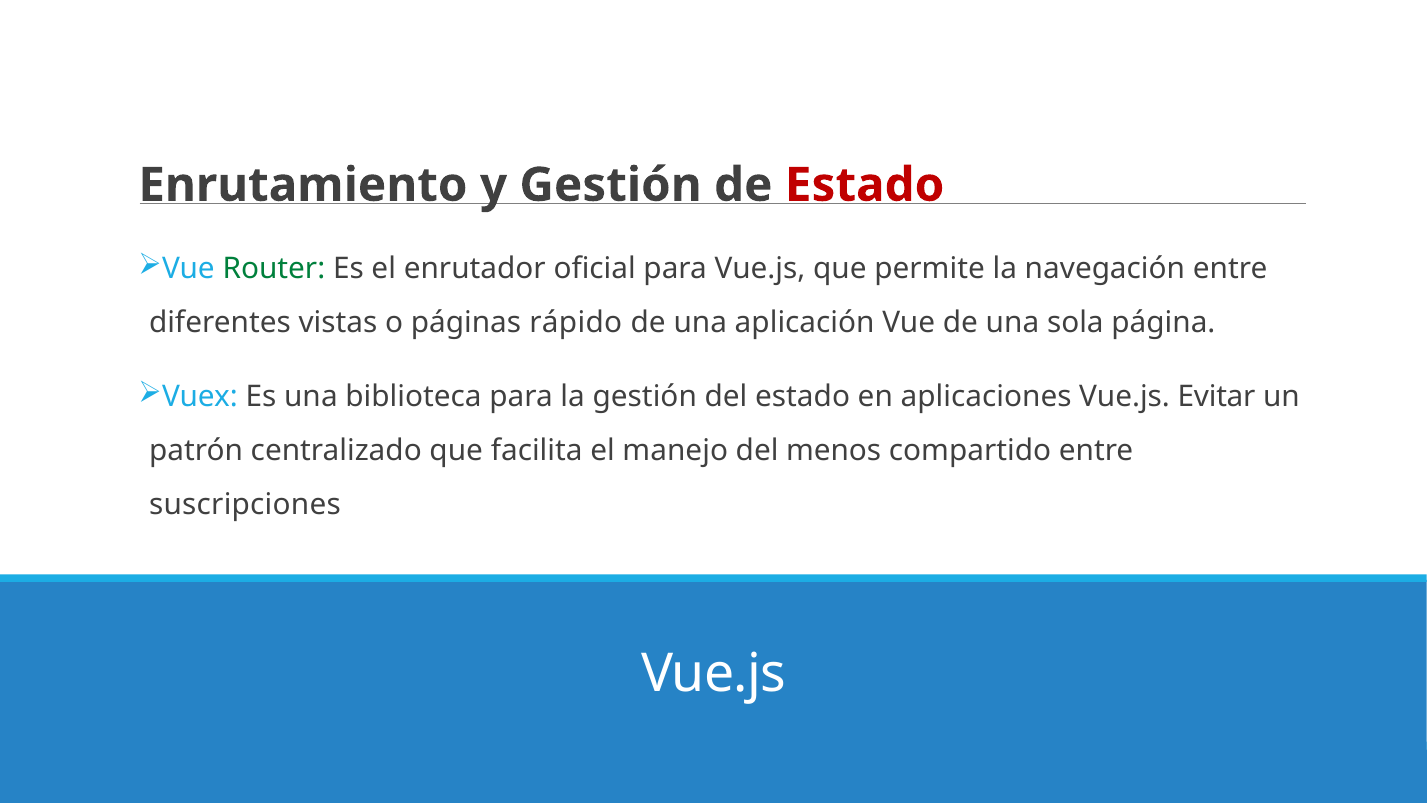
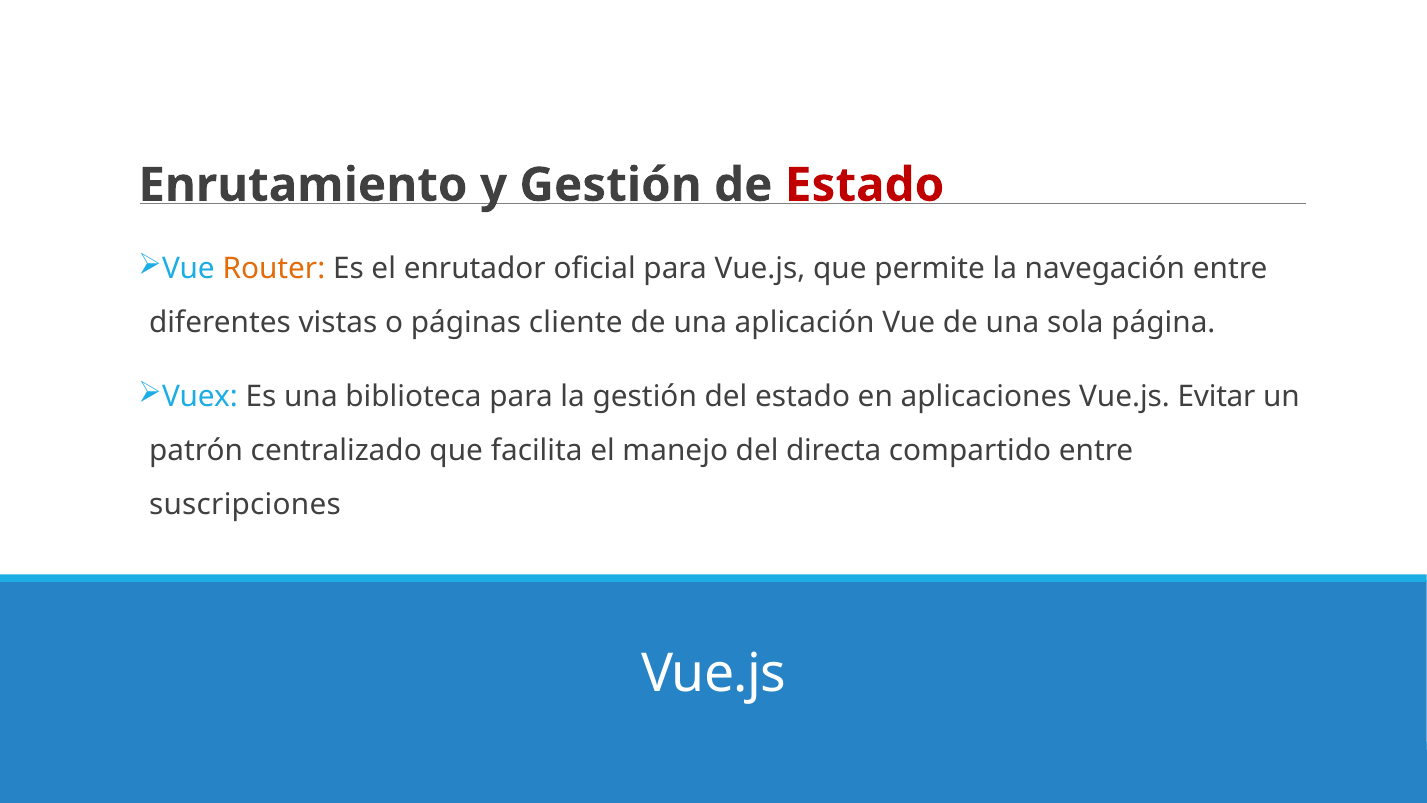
Router colour: green -> orange
rápido: rápido -> cliente
menos: menos -> directa
